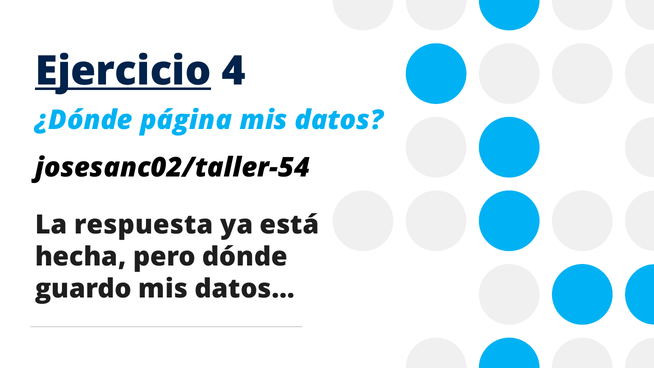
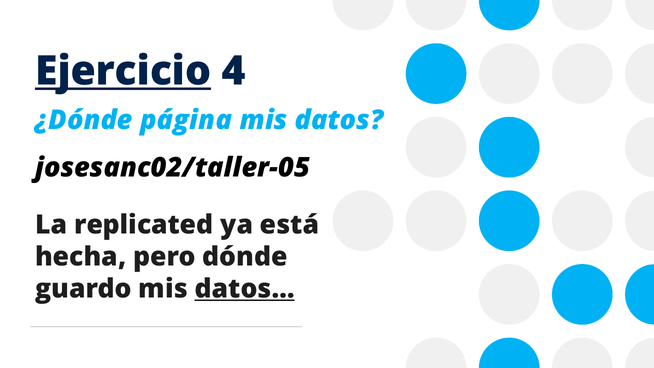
josesanc02/taller-54: josesanc02/taller-54 -> josesanc02/taller-05
respuesta: respuesta -> replicated
datos… underline: none -> present
